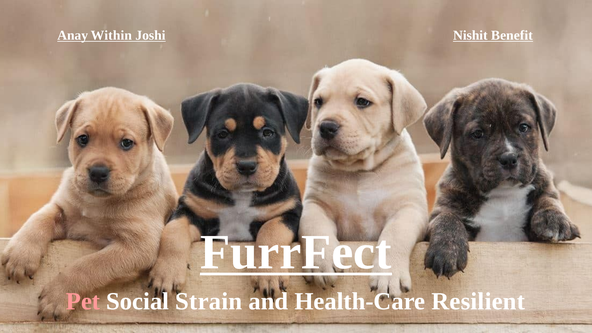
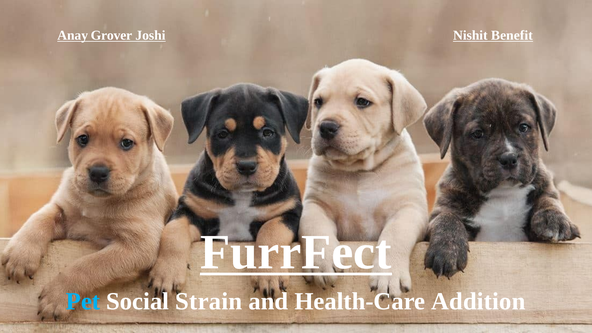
Within: Within -> Grover
Pet colour: pink -> light blue
Resilient: Resilient -> Addition
